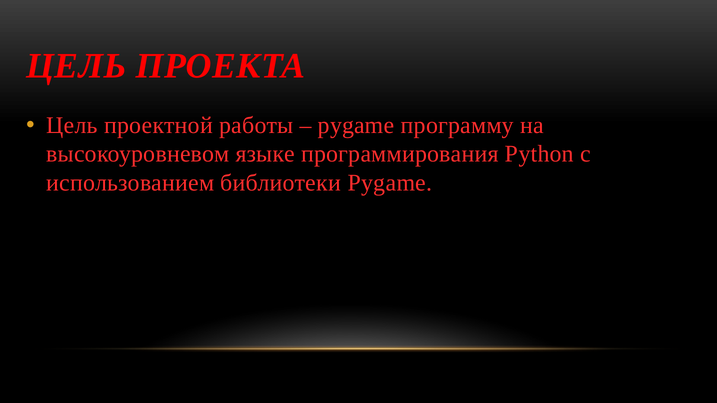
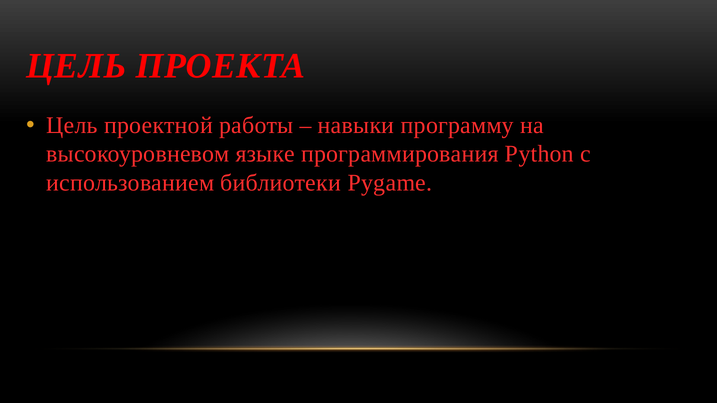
pygame at (356, 126): pygame -> навыки
